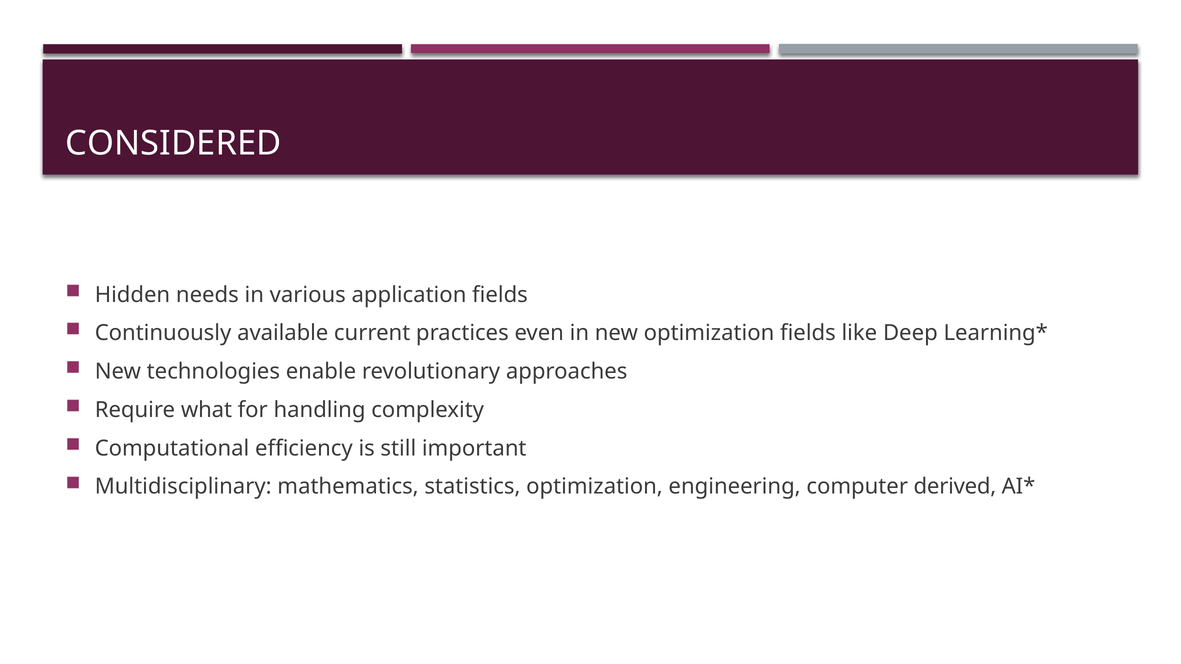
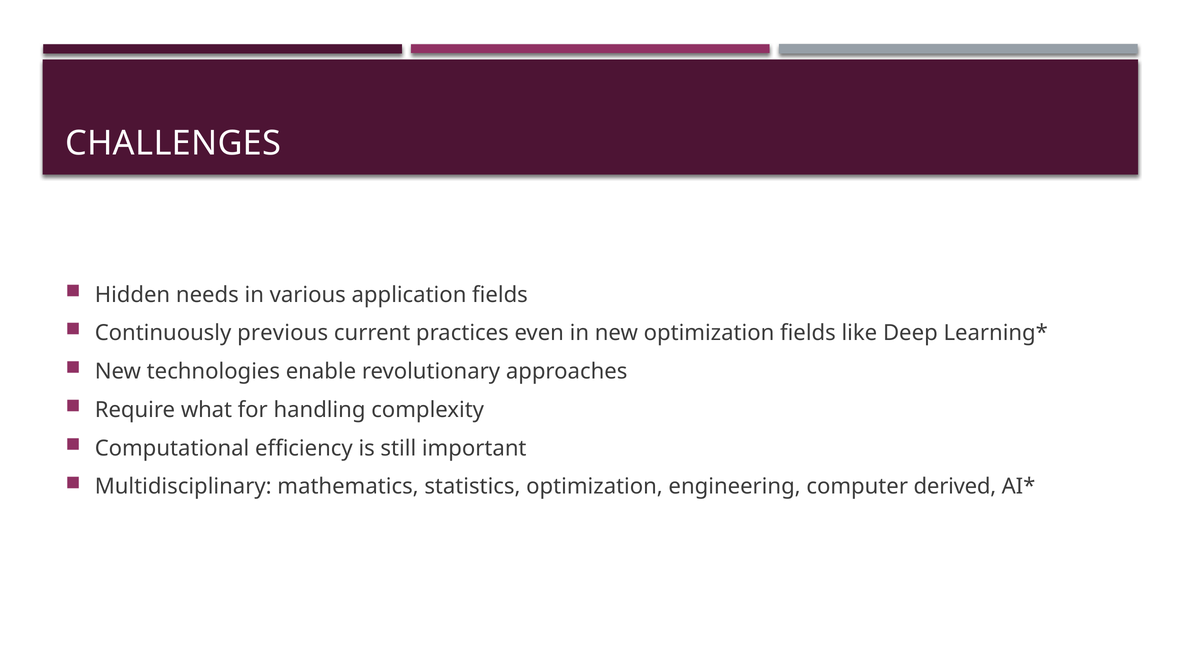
CONSIDERED: CONSIDERED -> CHALLENGES
available: available -> previous
